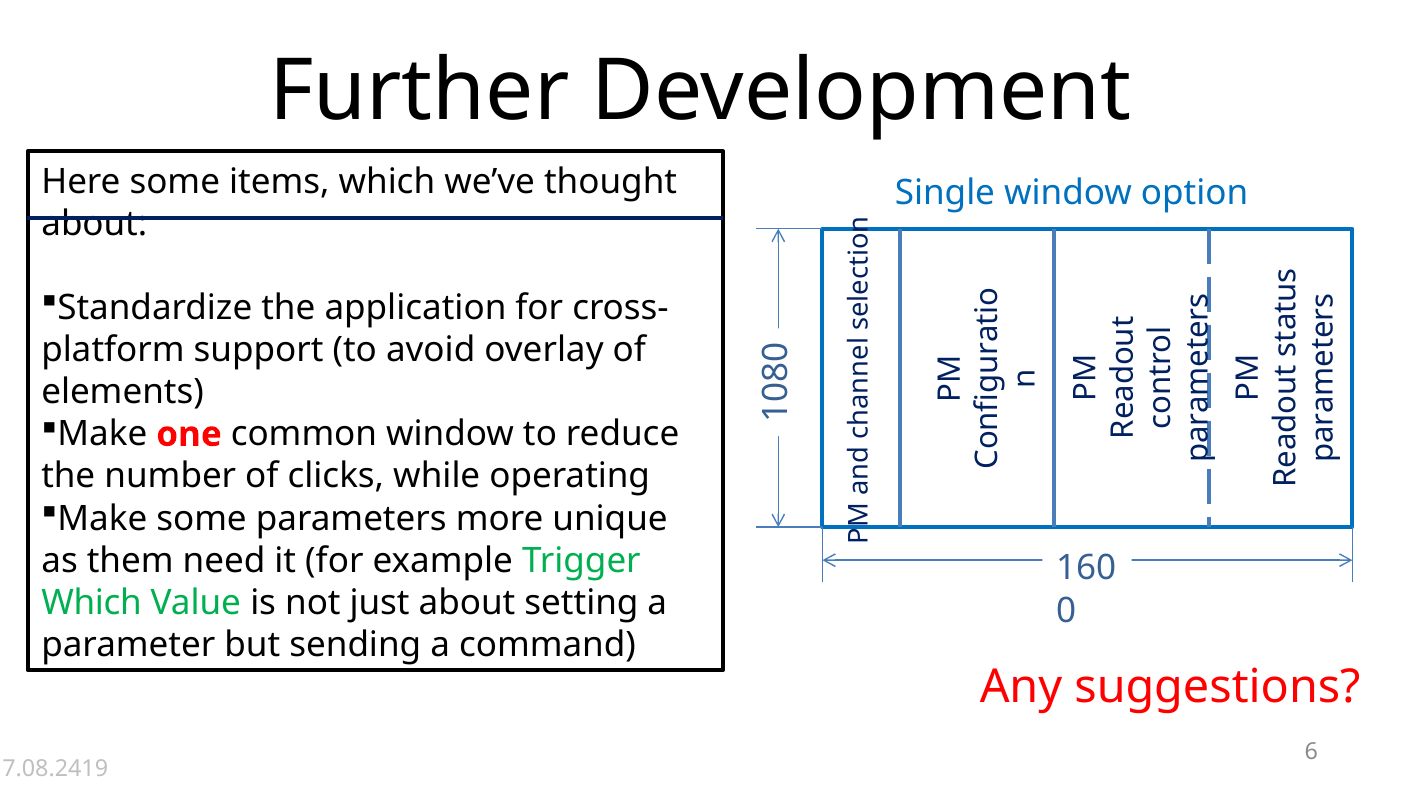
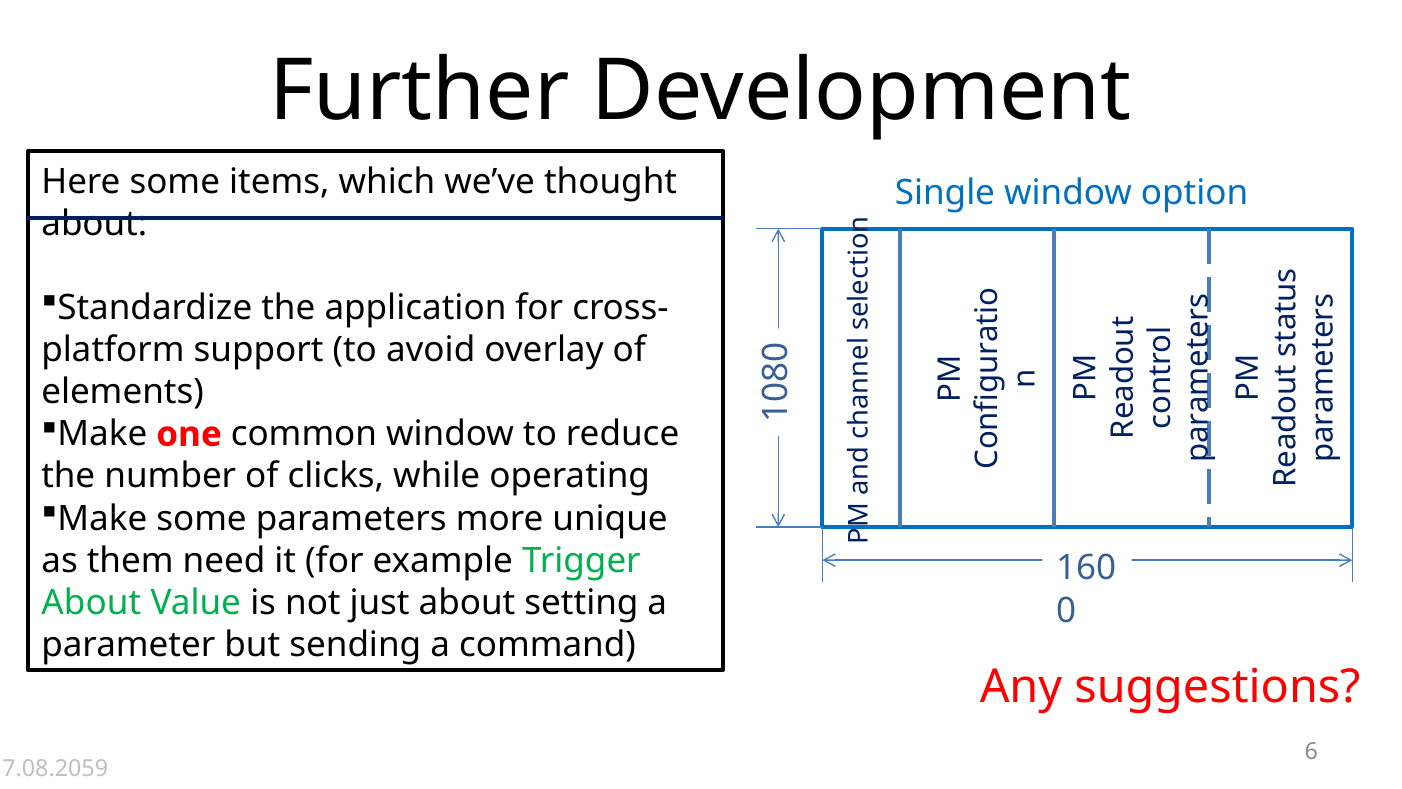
Which at (92, 602): Which -> About
7.08.2419: 7.08.2419 -> 7.08.2059
